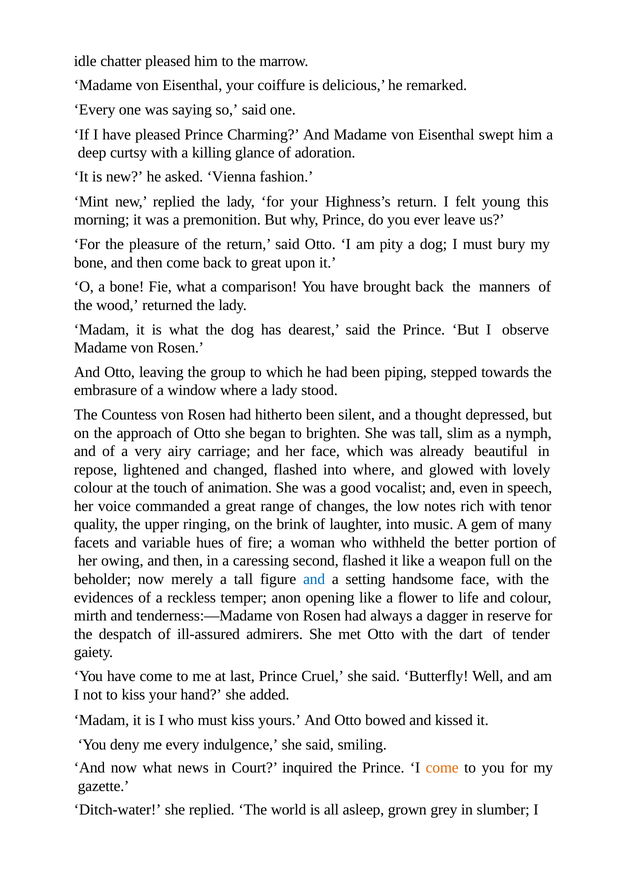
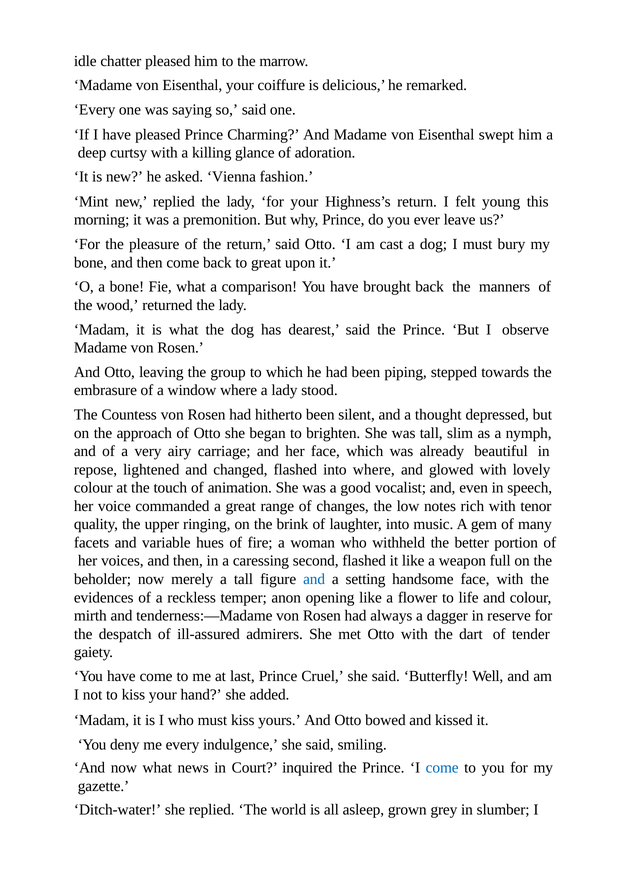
pity: pity -> cast
owing: owing -> voices
come at (442, 768) colour: orange -> blue
